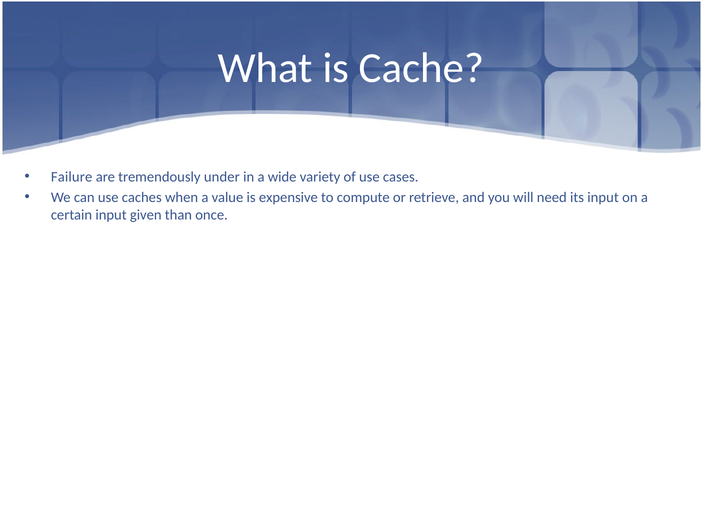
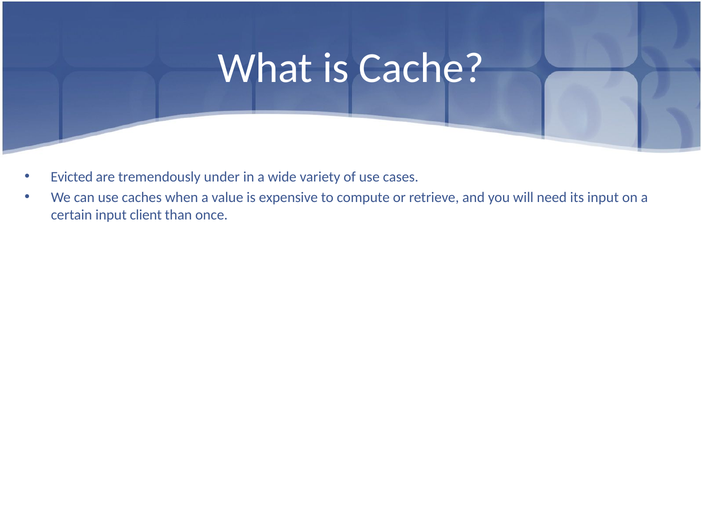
Failure: Failure -> Evicted
given: given -> client
